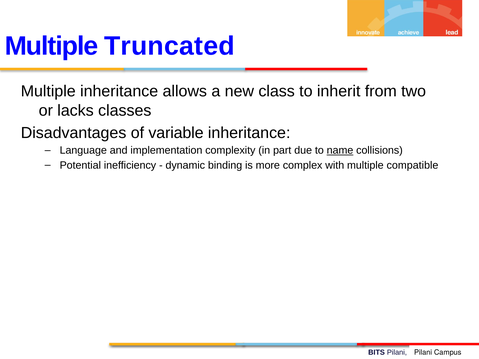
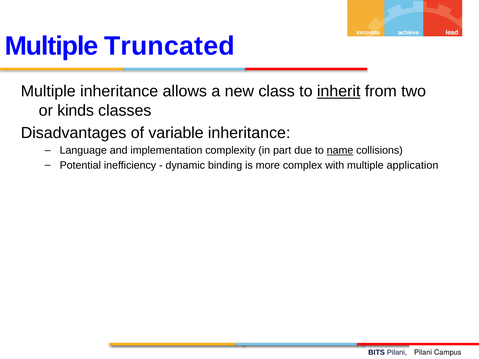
inherit underline: none -> present
lacks: lacks -> kinds
compatible: compatible -> application
